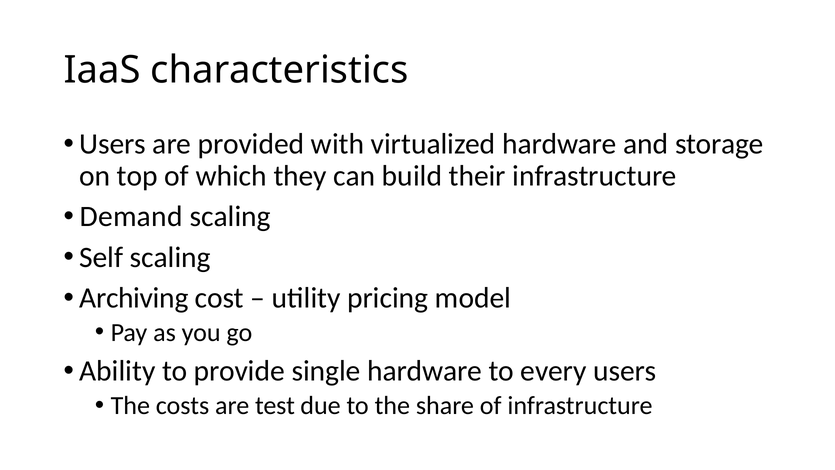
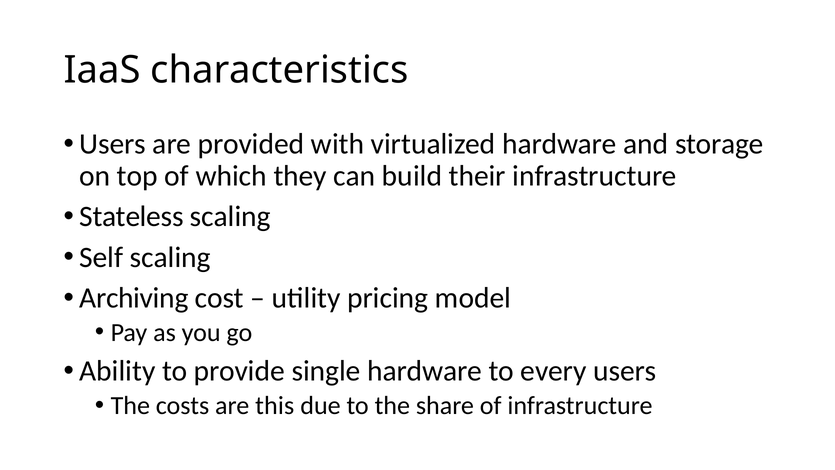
Demand: Demand -> Stateless
test: test -> this
